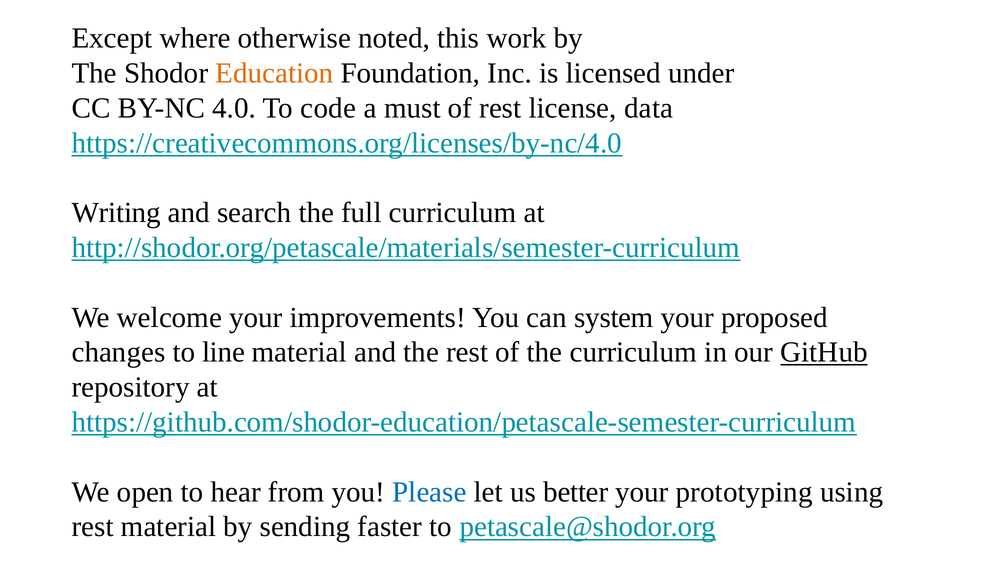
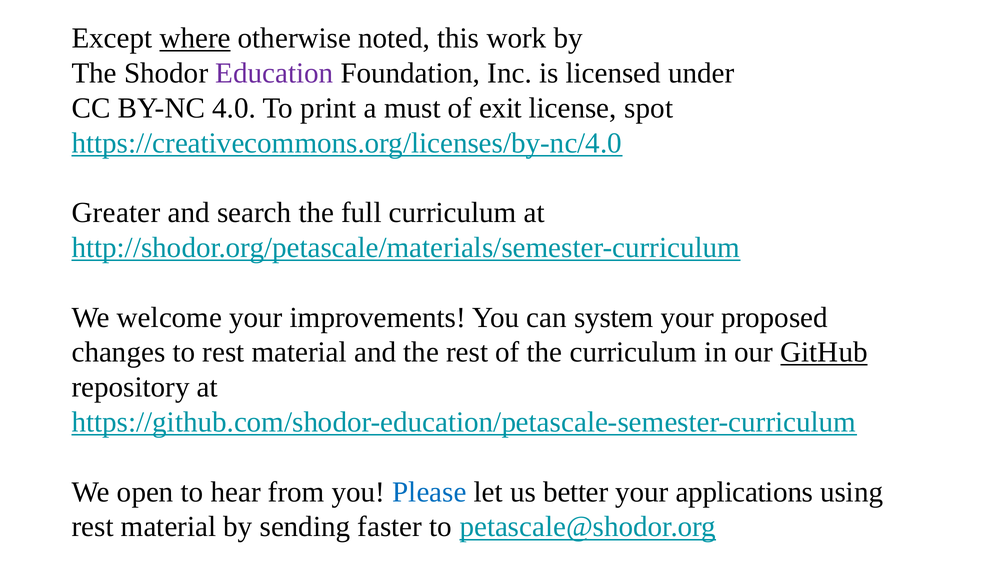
where underline: none -> present
Education colour: orange -> purple
code: code -> print
of rest: rest -> exit
data: data -> spot
Writing: Writing -> Greater
to line: line -> rest
prototyping: prototyping -> applications
